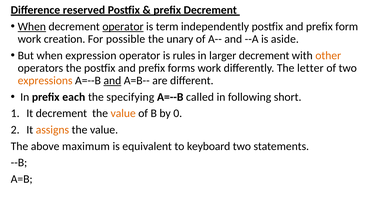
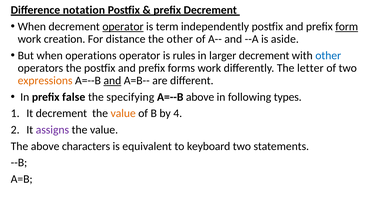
reserved: reserved -> notation
When at (32, 26) underline: present -> none
form underline: none -> present
possible: possible -> distance
the unary: unary -> other
expression: expression -> operations
other at (328, 55) colour: orange -> blue
each: each -> false
A=--B called: called -> above
short: short -> types
0: 0 -> 4
assigns colour: orange -> purple
maximum: maximum -> characters
